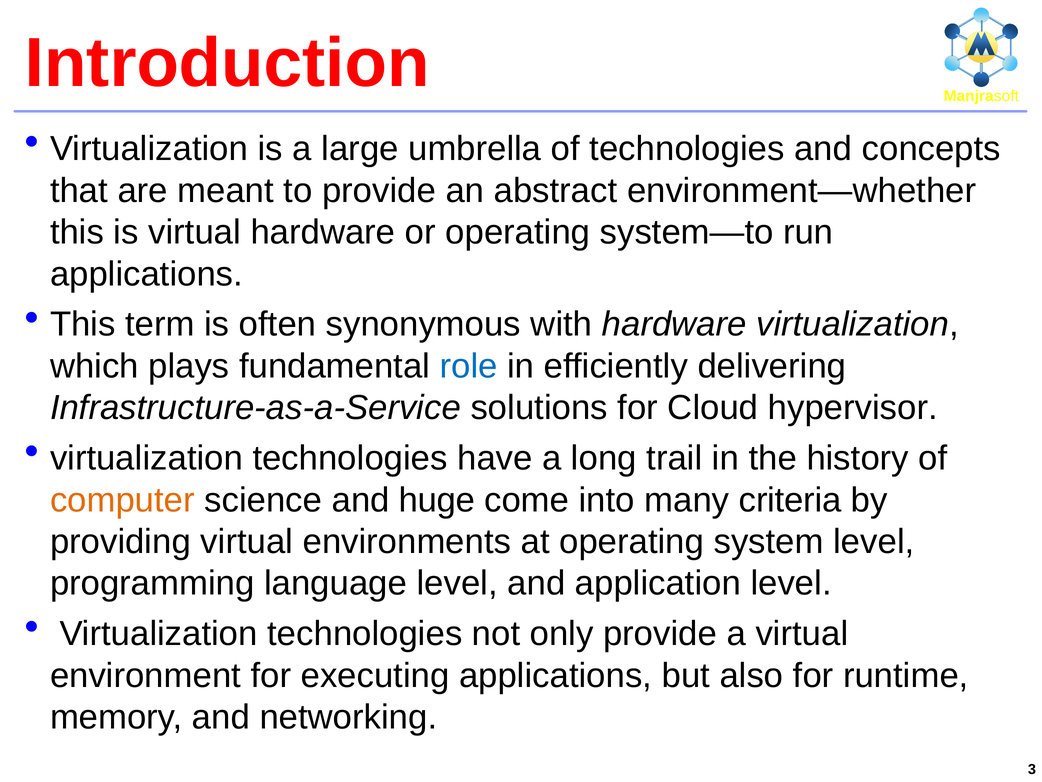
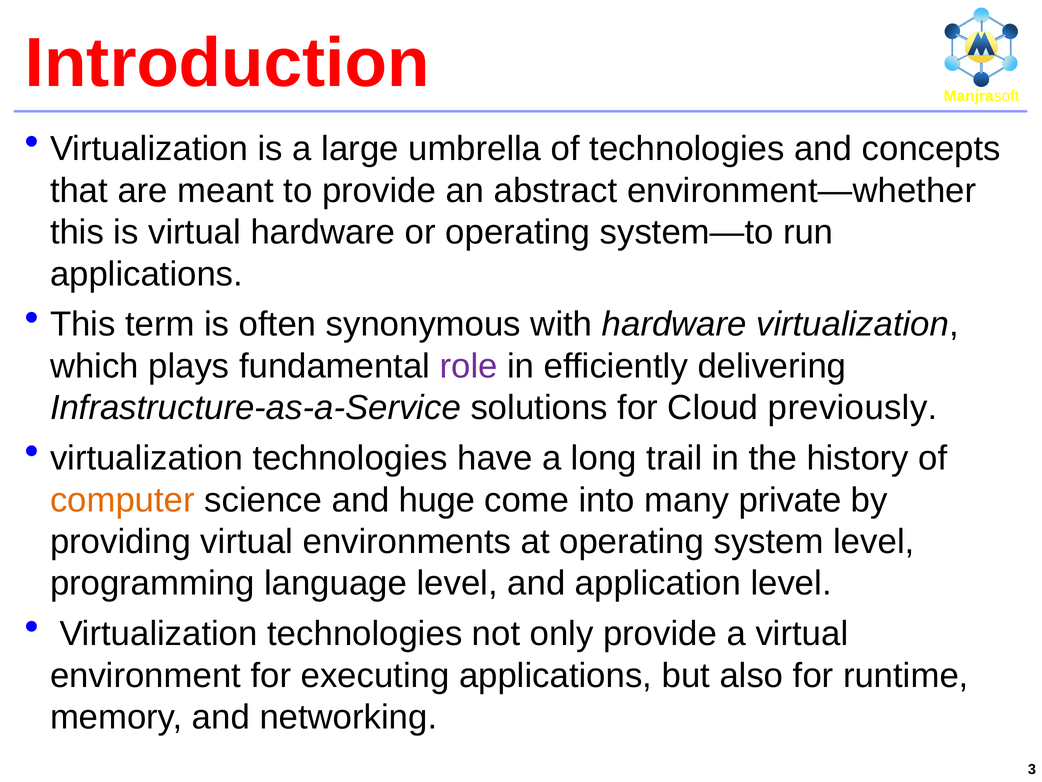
role colour: blue -> purple
hypervisor: hypervisor -> previously
criteria: criteria -> private
